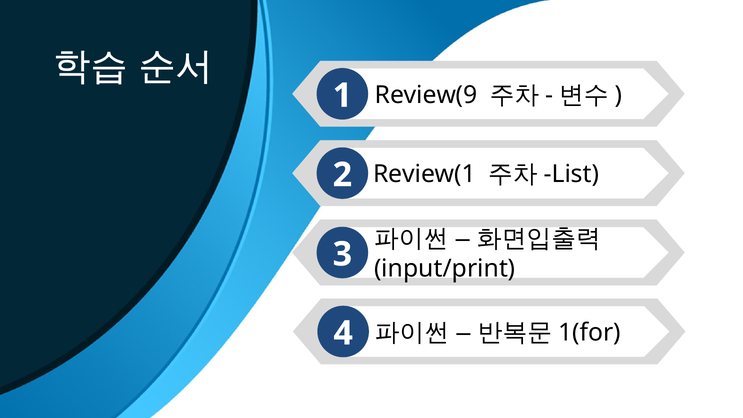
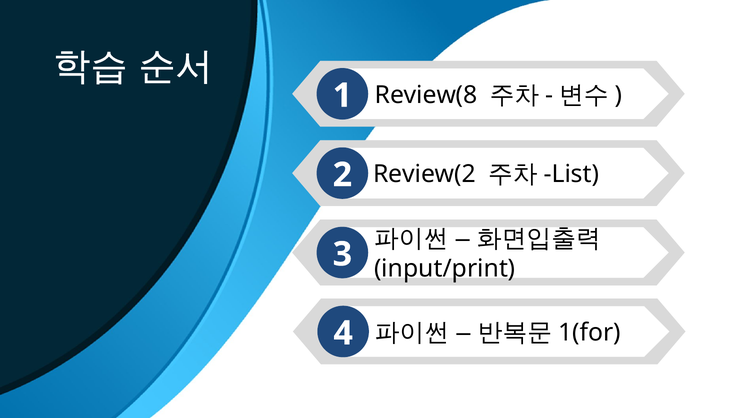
Review(9: Review(9 -> Review(8
Review(1: Review(1 -> Review(2
